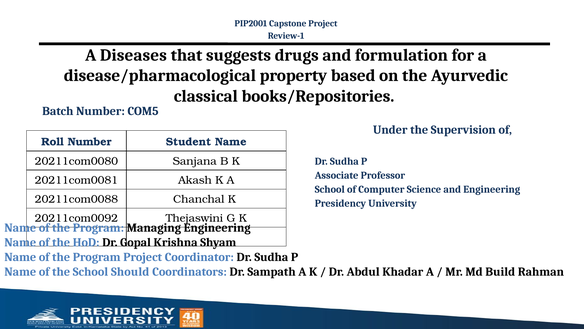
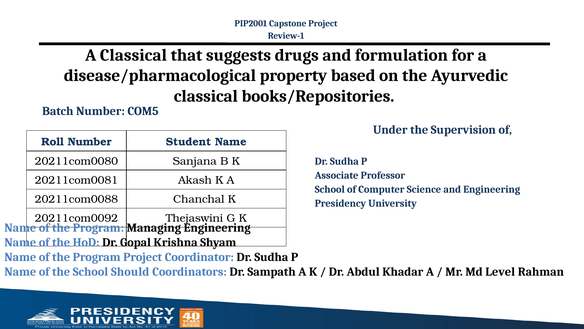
A Diseases: Diseases -> Classical
Build: Build -> Level
